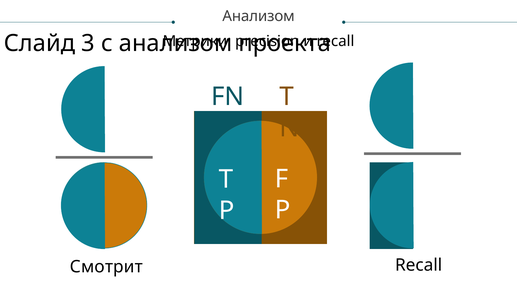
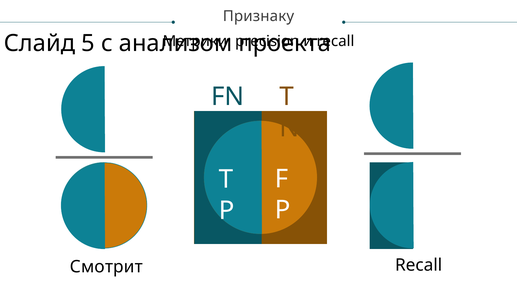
Анализом at (259, 16): Анализом -> Признаку
3: 3 -> 5
